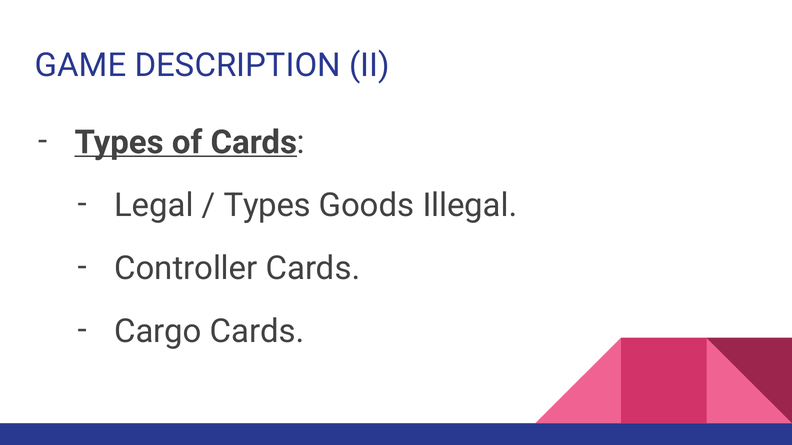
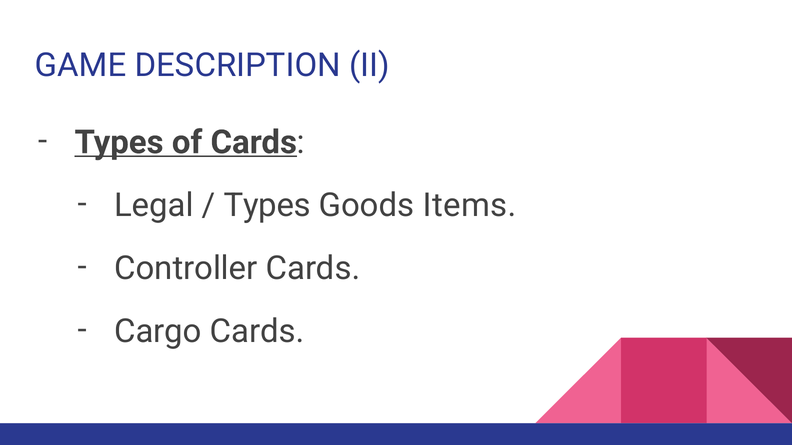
Illegal: Illegal -> Items
